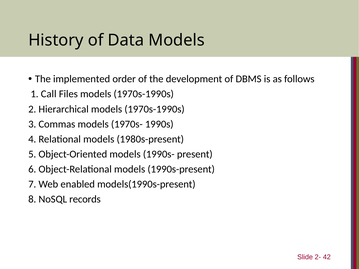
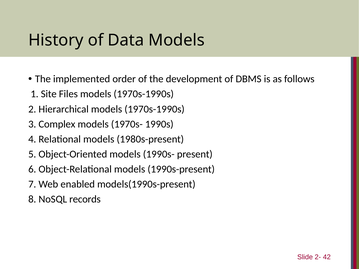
Call: Call -> Site
Commas: Commas -> Complex
